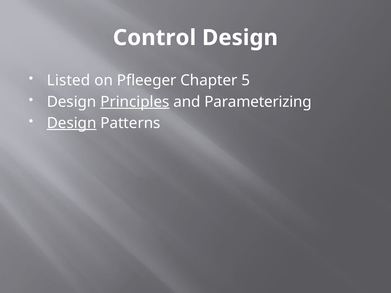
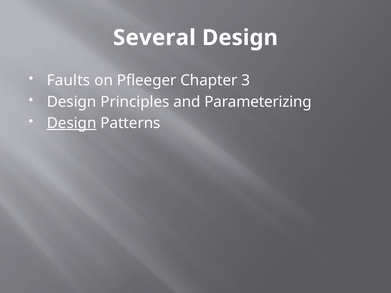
Control: Control -> Several
Listed: Listed -> Faults
5: 5 -> 3
Principles underline: present -> none
